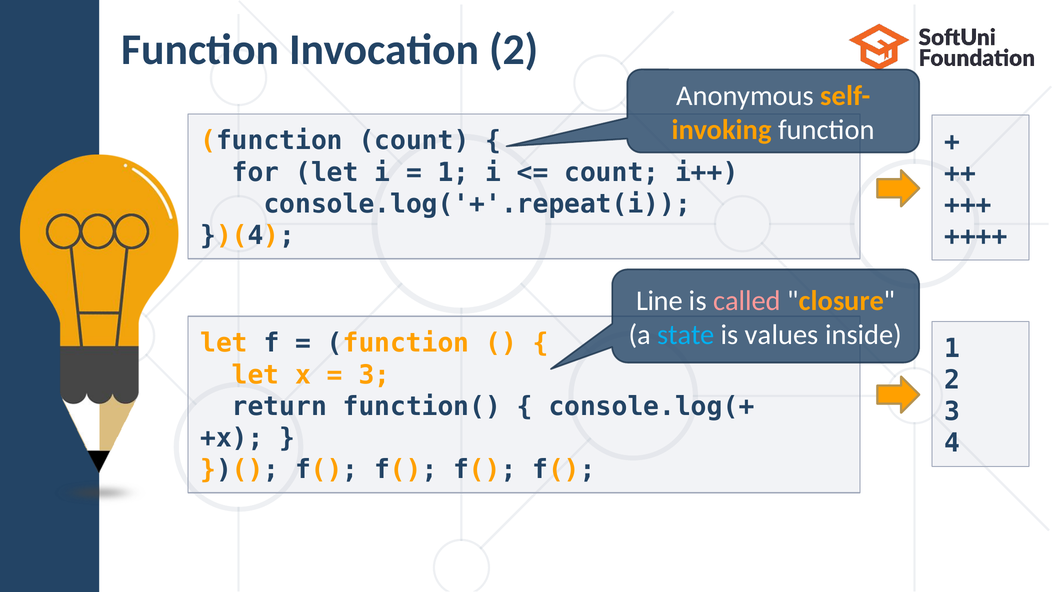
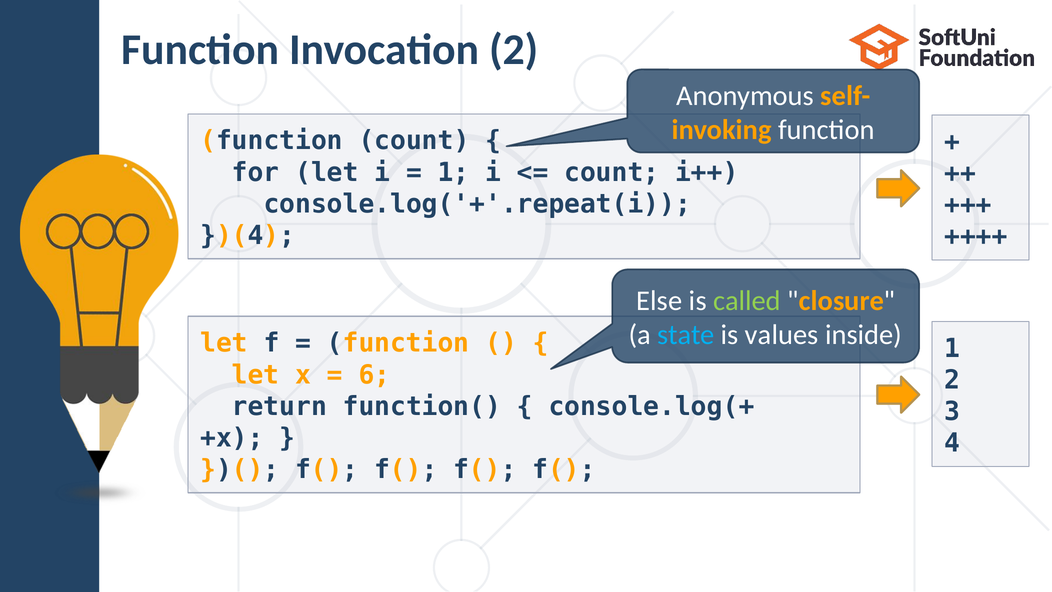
Line: Line -> Else
called colour: pink -> light green
3 at (374, 375): 3 -> 6
